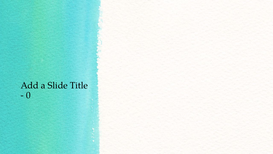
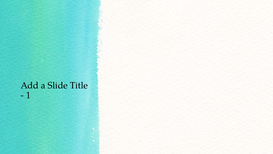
0: 0 -> 1
